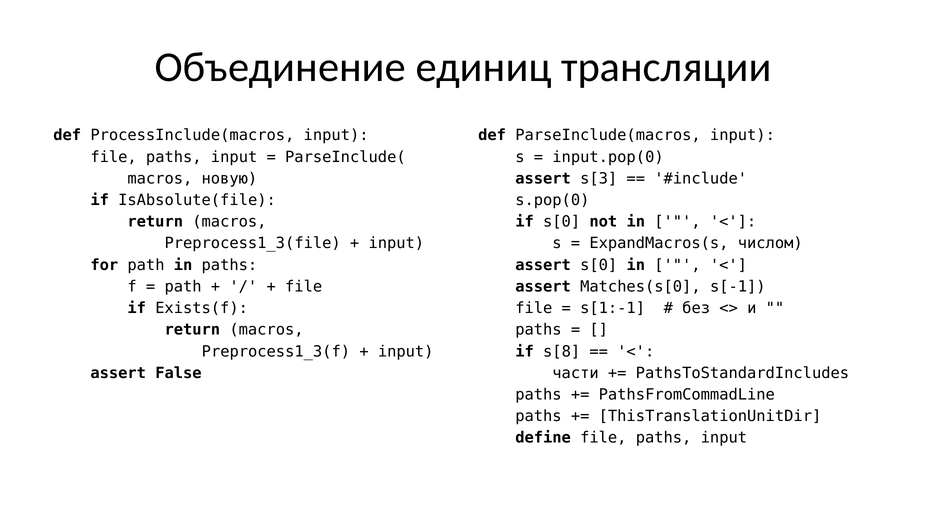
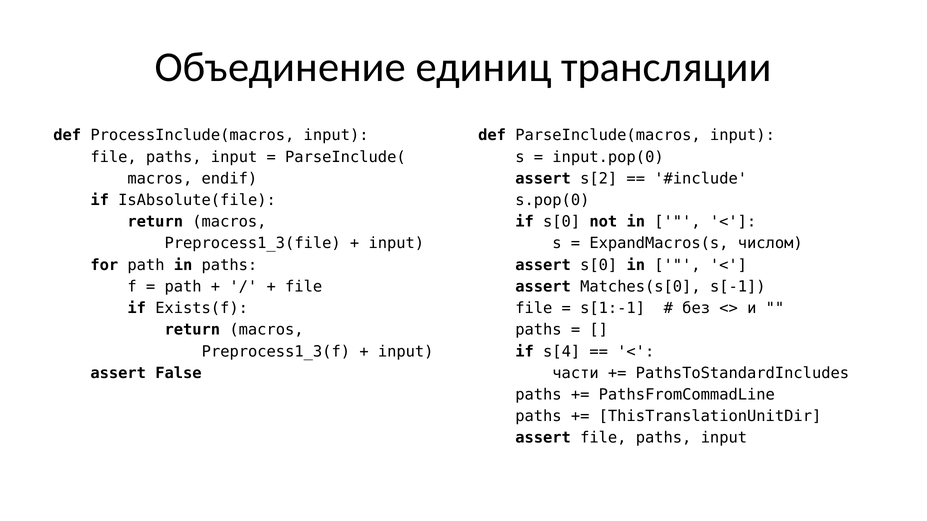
новую: новую -> endif
s[3: s[3 -> s[2
s[8: s[8 -> s[4
define at (543, 438): define -> assert
